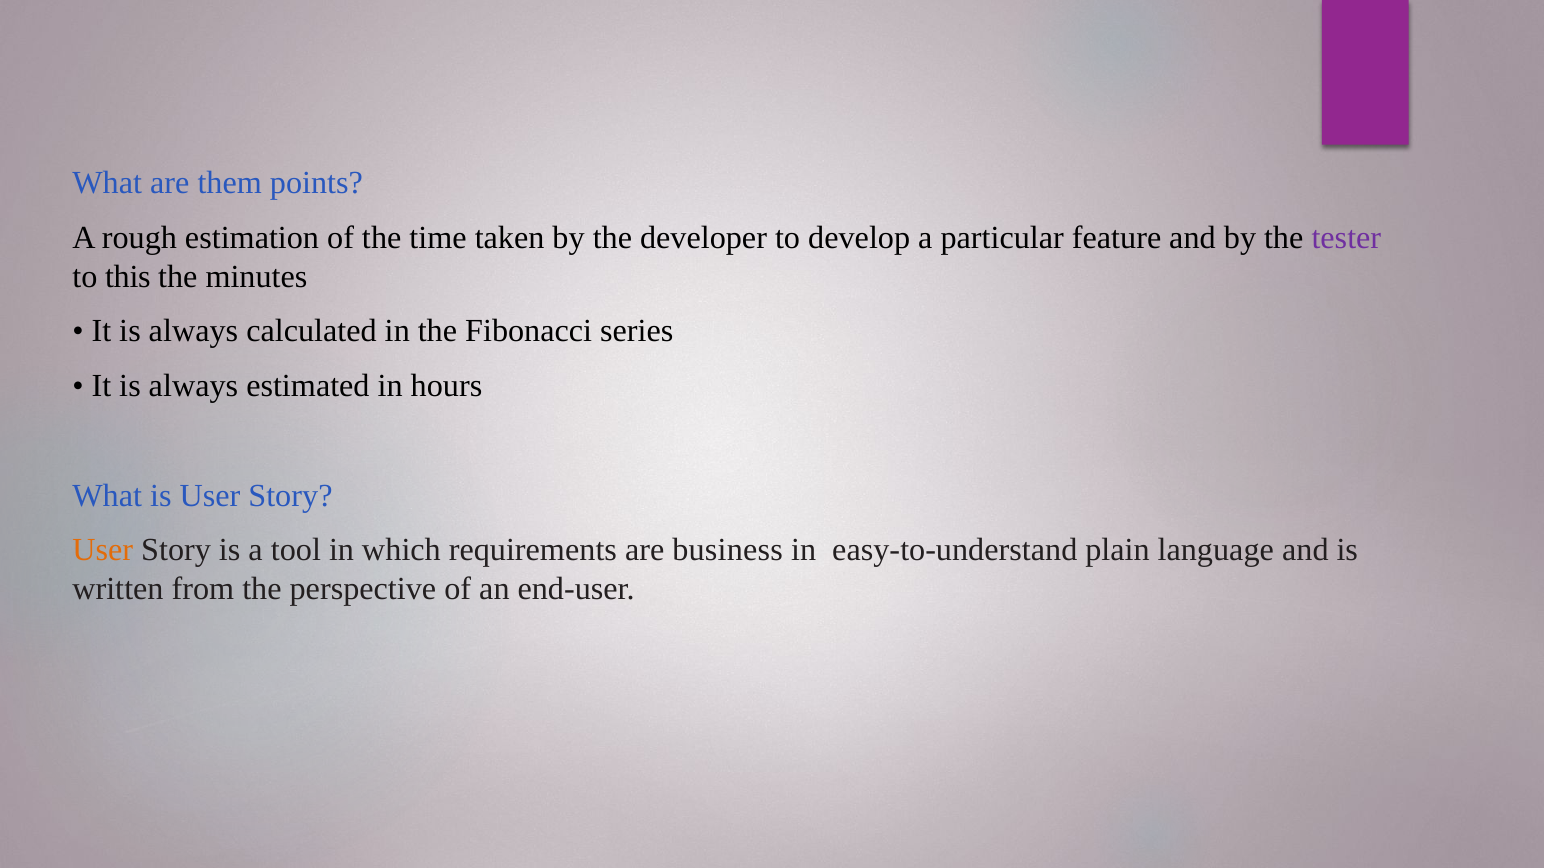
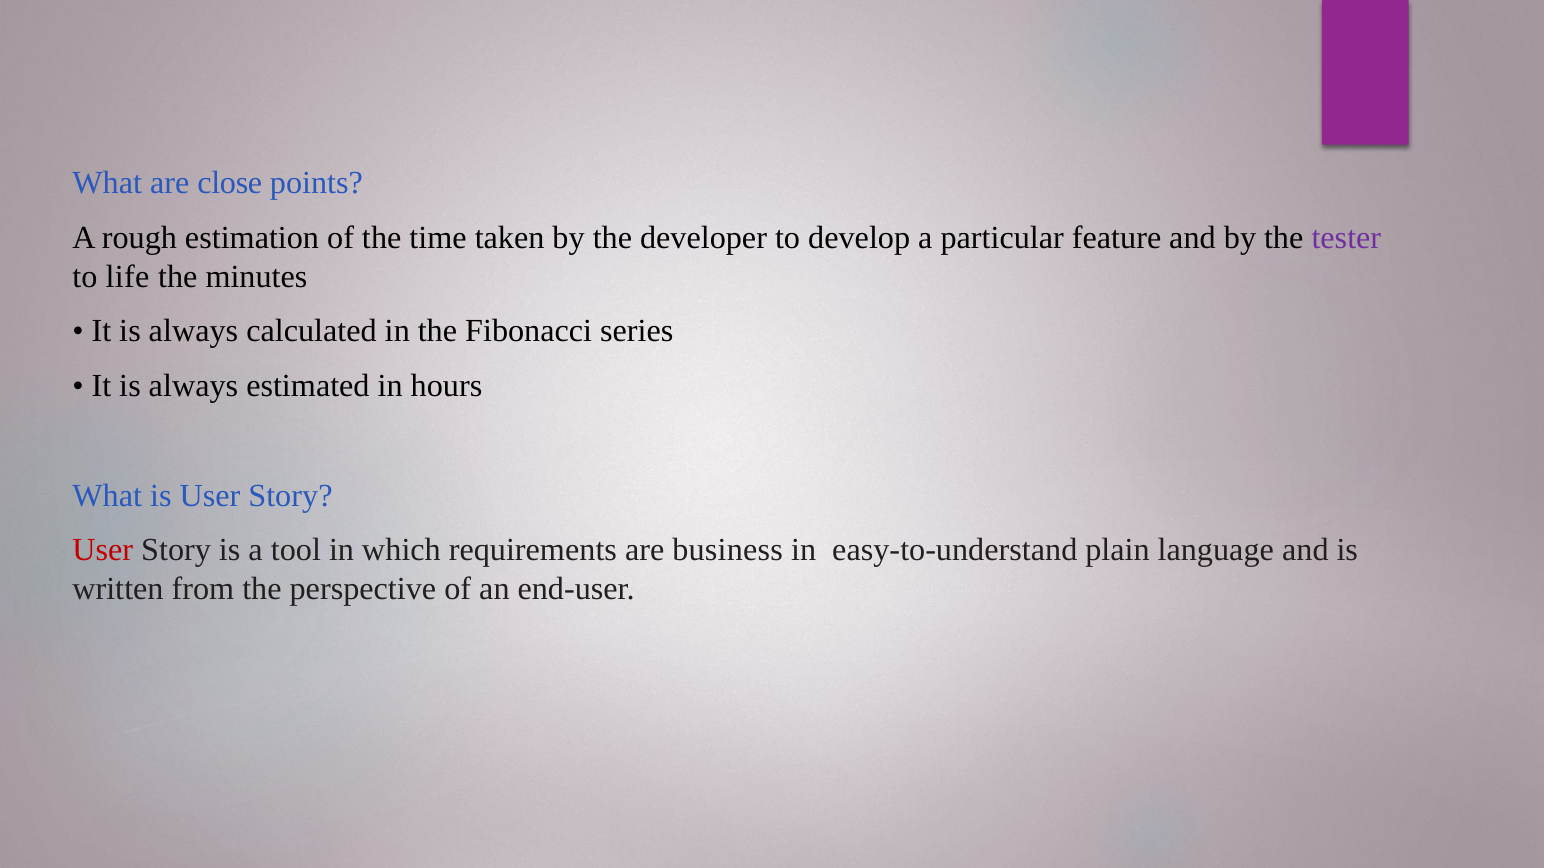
them: them -> close
this: this -> life
User at (103, 550) colour: orange -> red
